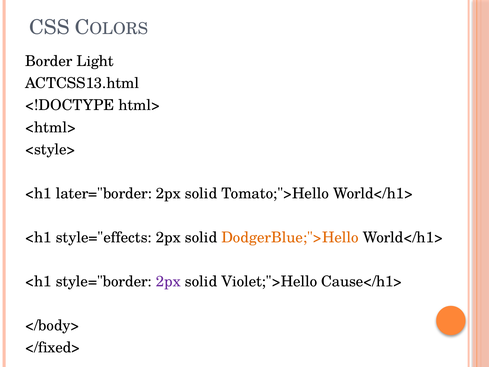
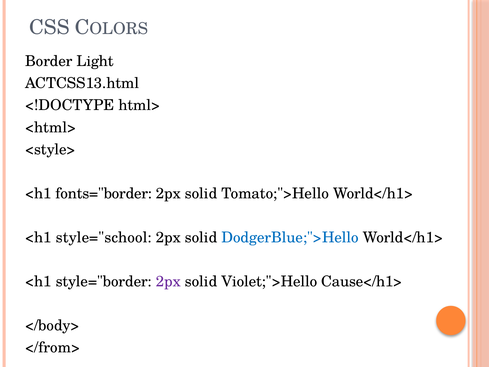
later="border: later="border -> fonts="border
style="effects: style="effects -> style="school
DodgerBlue;">Hello colour: orange -> blue
</fixed>: </fixed> -> </from>
